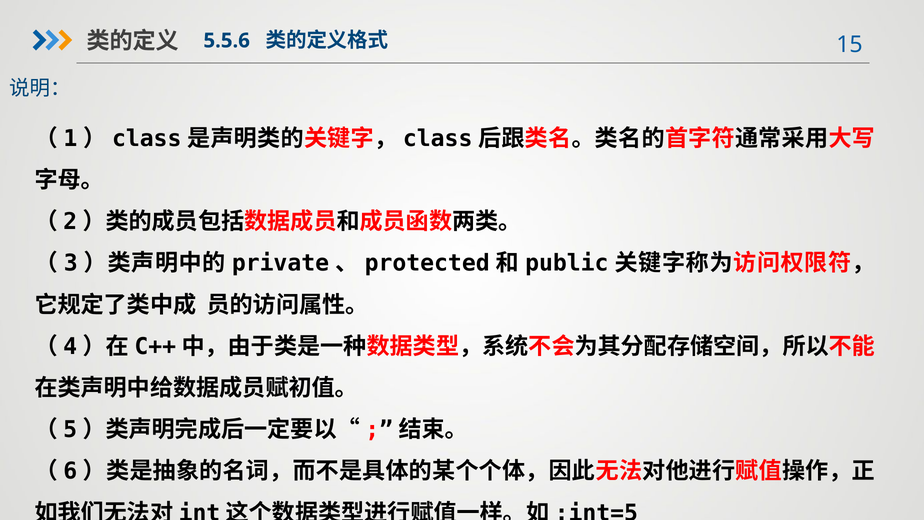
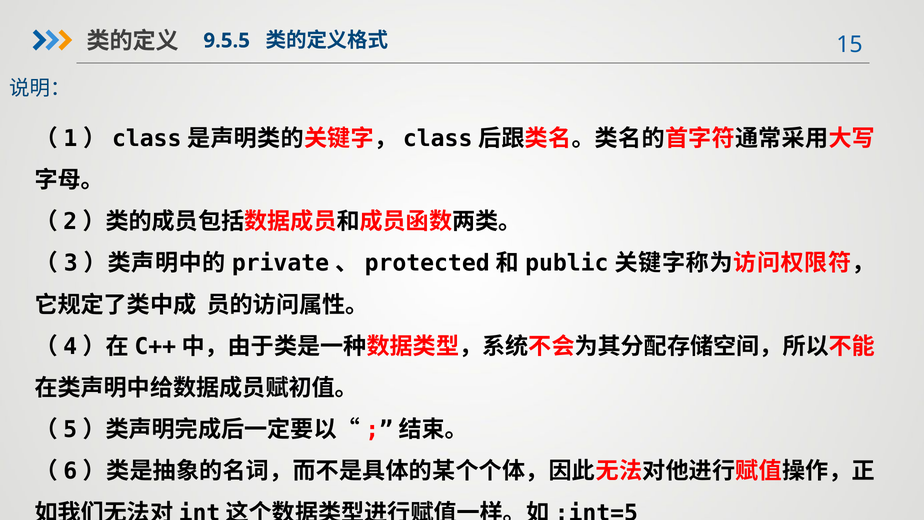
5.5.6: 5.5.6 -> 9.5.5
